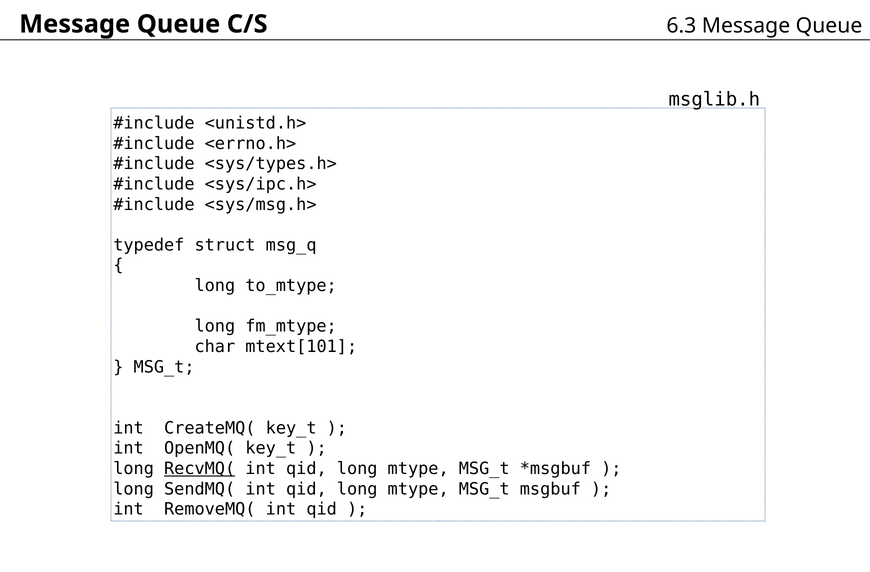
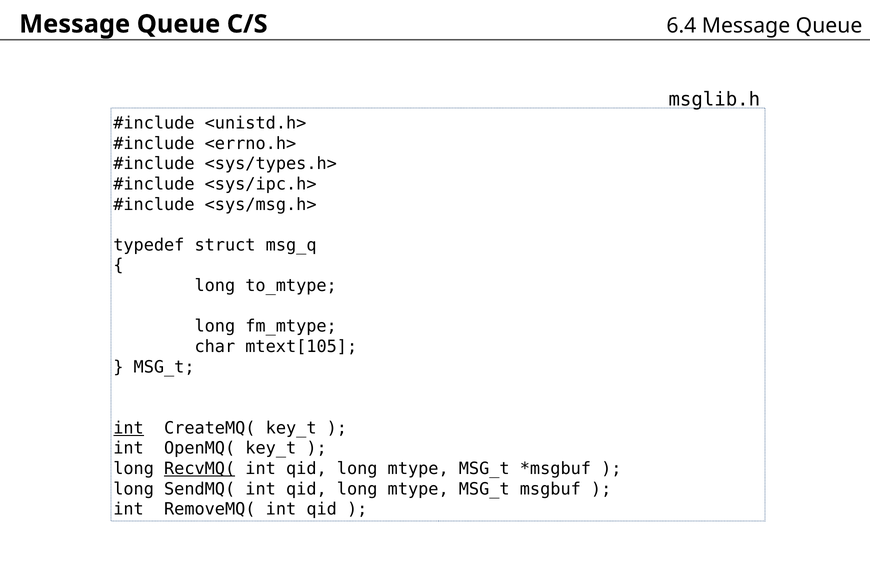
6.3: 6.3 -> 6.4
mtext[101: mtext[101 -> mtext[105
int at (129, 428) underline: none -> present
